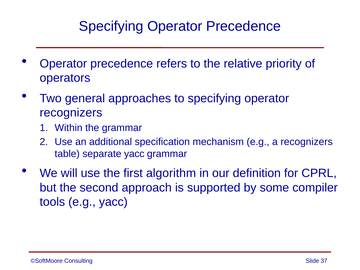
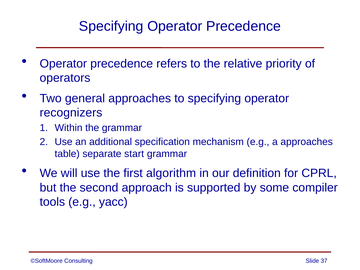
a recognizers: recognizers -> approaches
separate yacc: yacc -> start
